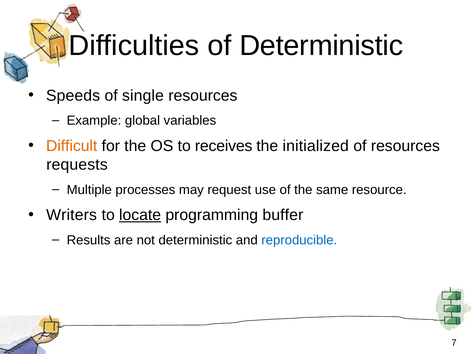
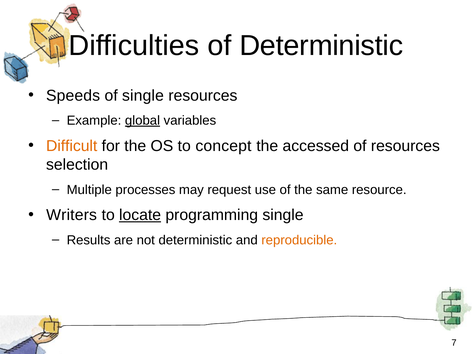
global underline: none -> present
receives: receives -> concept
initialized: initialized -> accessed
requests: requests -> selection
programming buffer: buffer -> single
reproducible colour: blue -> orange
